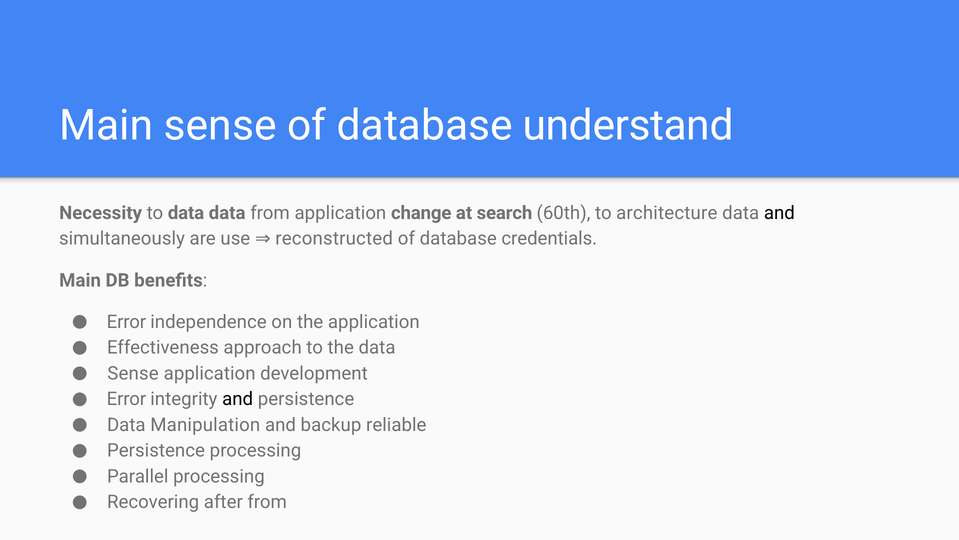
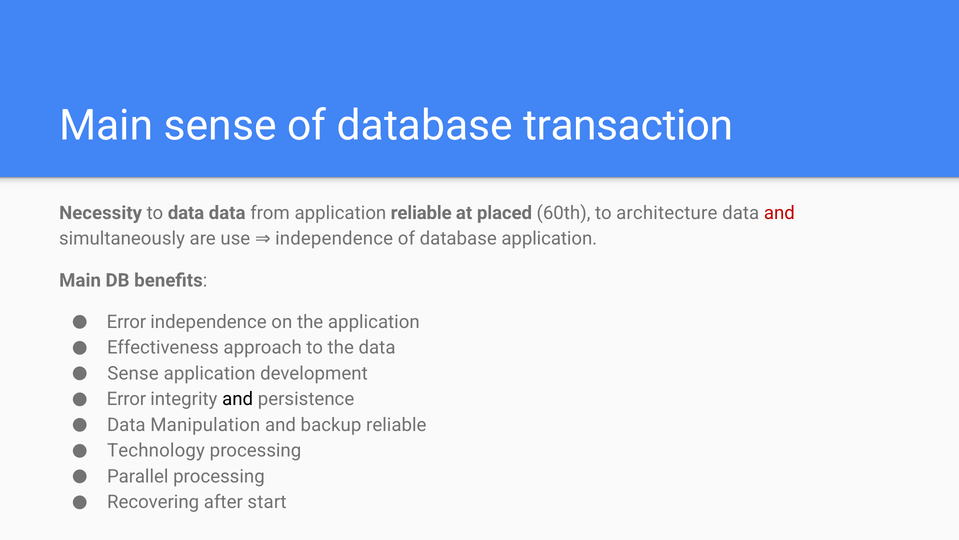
understand: understand -> transaction
application change: change -> reliable
search: search -> placed
and at (779, 213) colour: black -> red
use reconstructed: reconstructed -> independence
database credentials: credentials -> application
Persistence at (156, 450): Persistence -> Technology
after from: from -> start
